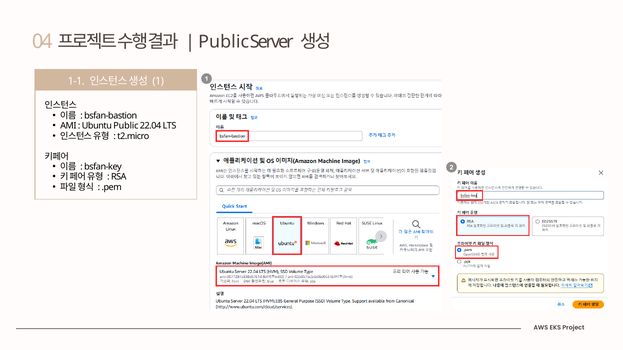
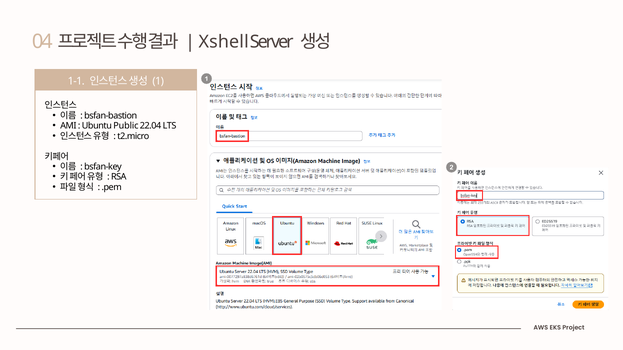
Public at (224, 42): Public -> Xshell
